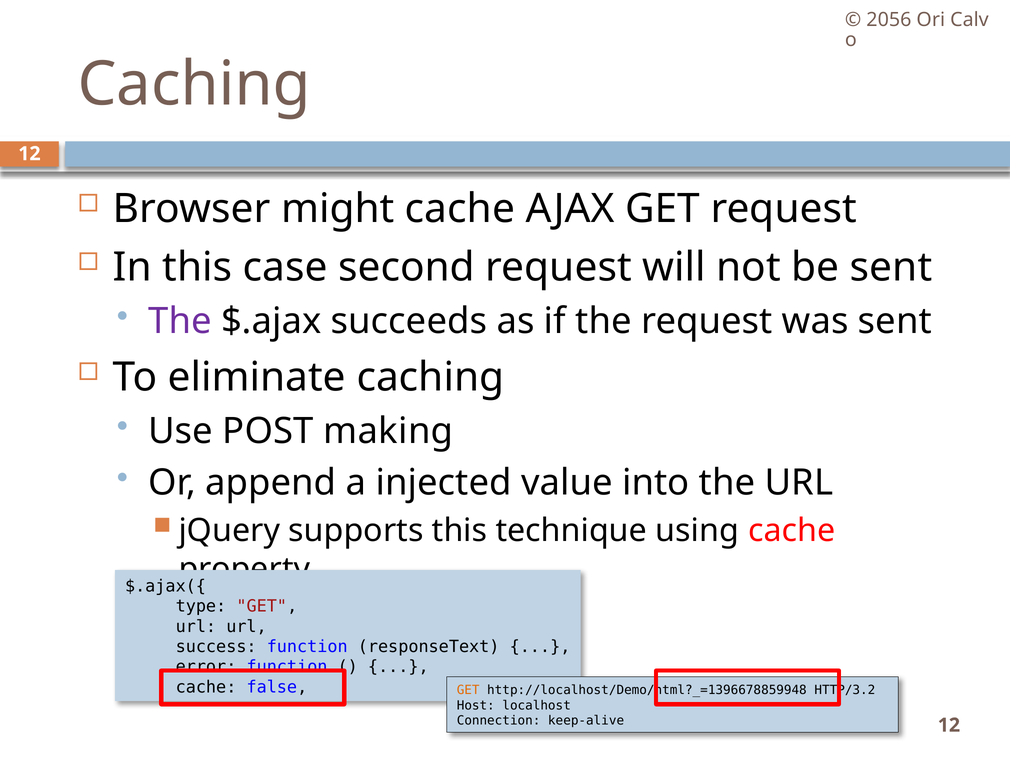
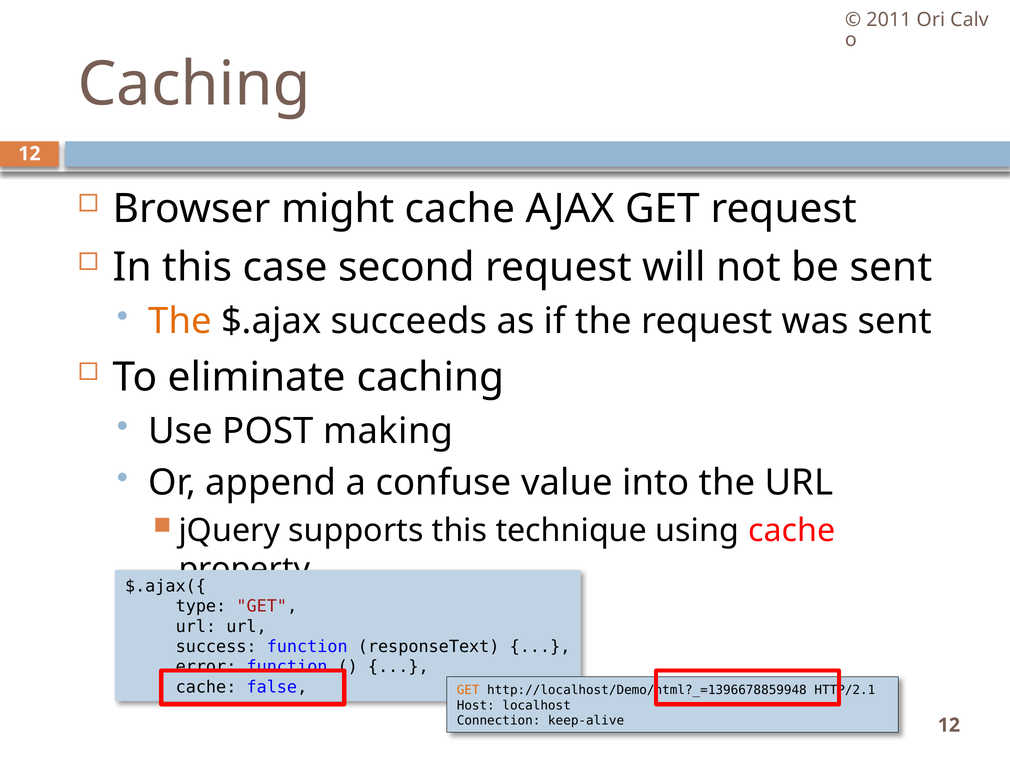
2056: 2056 -> 2011
The at (180, 321) colour: purple -> orange
injected: injected -> confuse
HTTP/3.2: HTTP/3.2 -> HTTP/2.1
